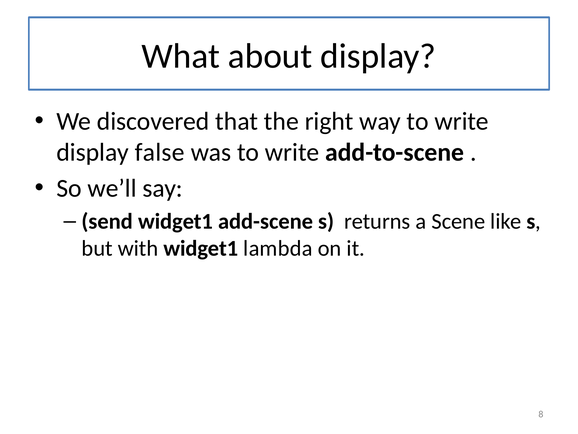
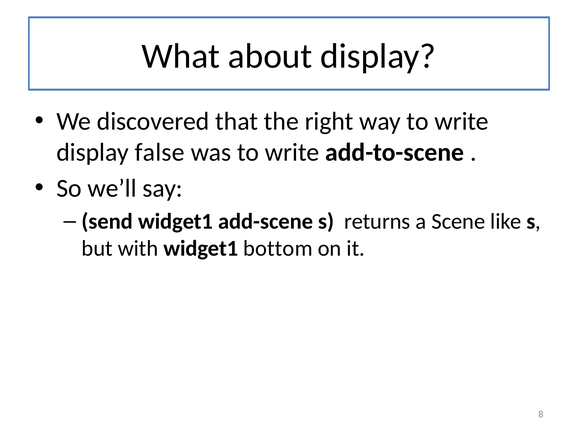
lambda: lambda -> bottom
